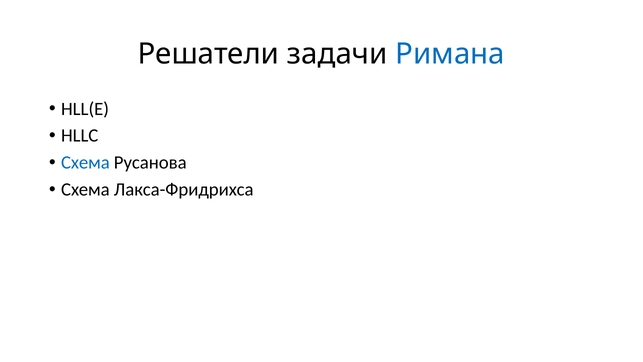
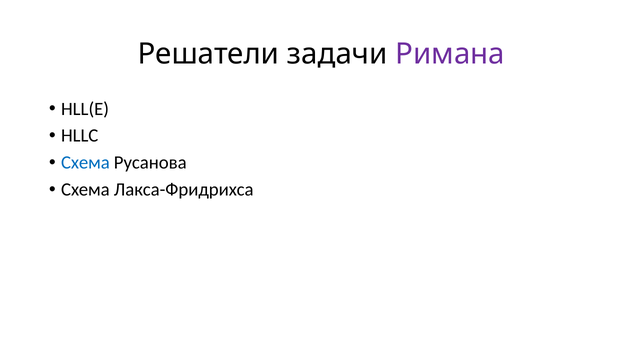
Римана colour: blue -> purple
